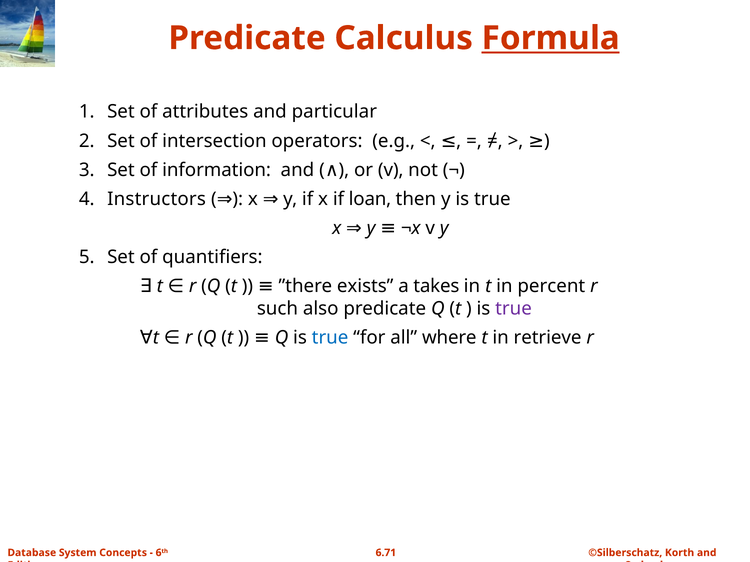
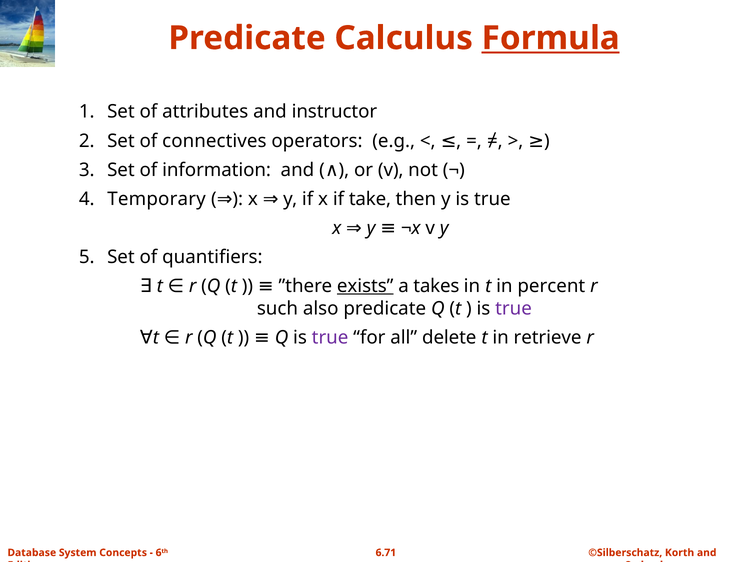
particular: particular -> instructor
intersection: intersection -> connectives
Instructors: Instructors -> Temporary
loan: loan -> take
exists underline: none -> present
true at (330, 338) colour: blue -> purple
where: where -> delete
